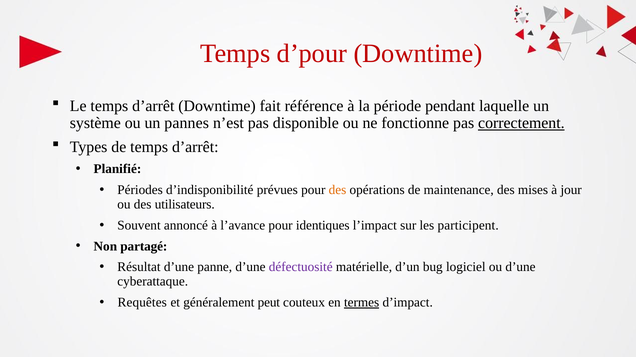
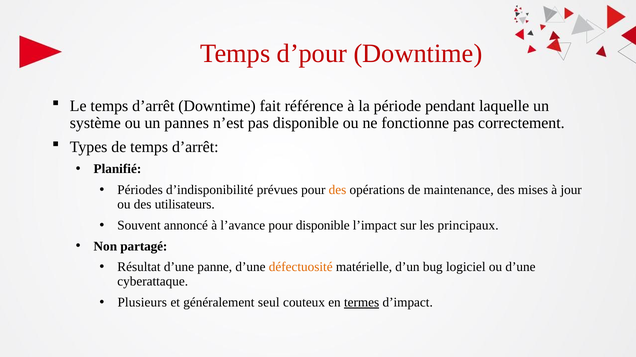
correctement underline: present -> none
pour identiques: identiques -> disponible
participent: participent -> principaux
défectuosité colour: purple -> orange
Requêtes: Requêtes -> Plusieurs
peut: peut -> seul
